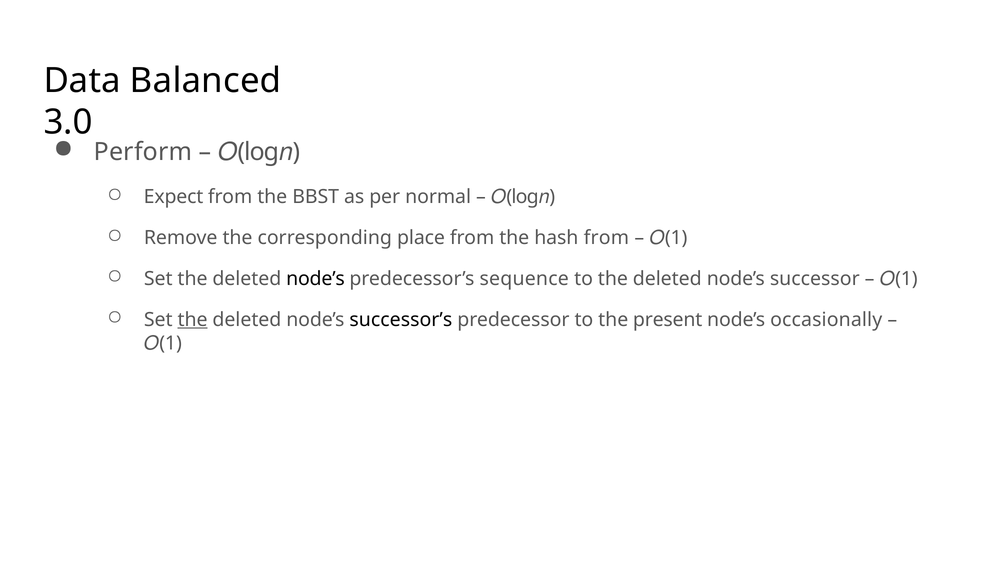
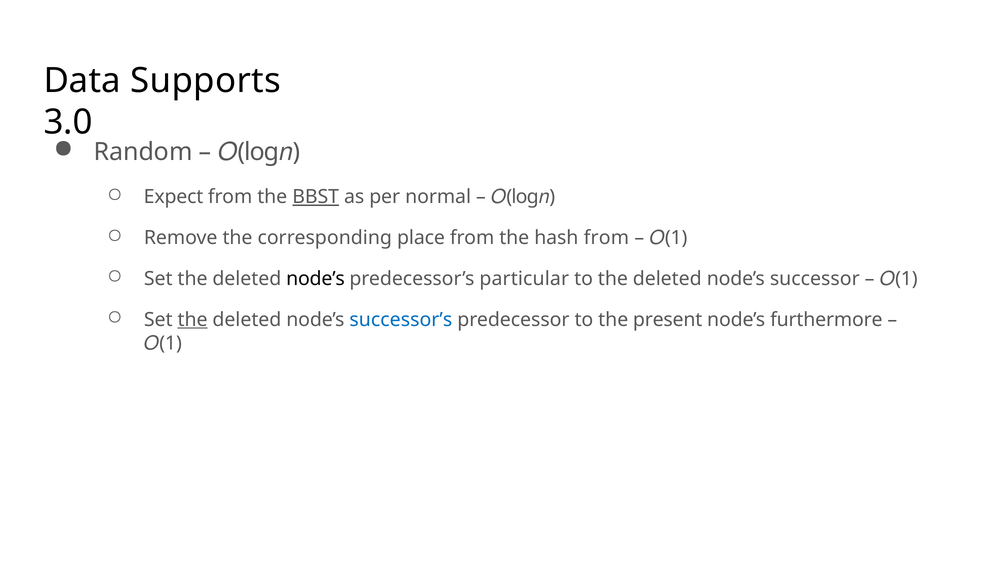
Balanced: Balanced -> Supports
Perform: Perform -> Random
BBST underline: none -> present
sequence: sequence -> particular
successor’s colour: black -> blue
occasionally: occasionally -> furthermore
